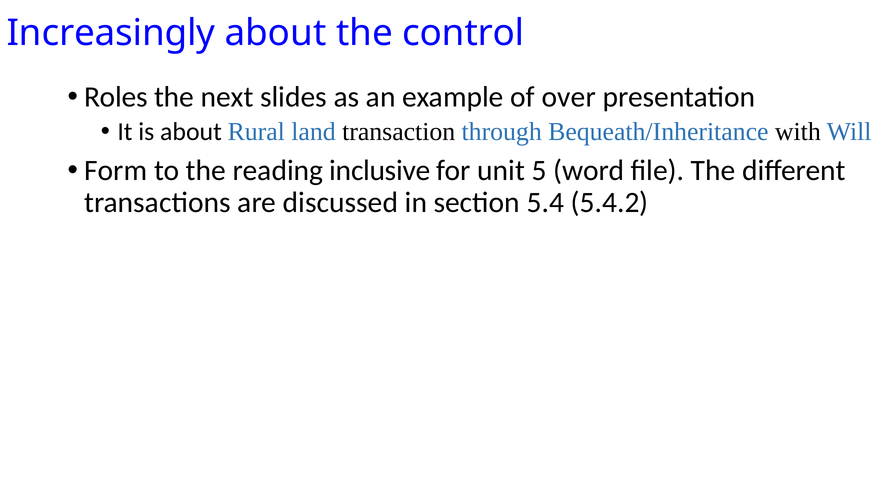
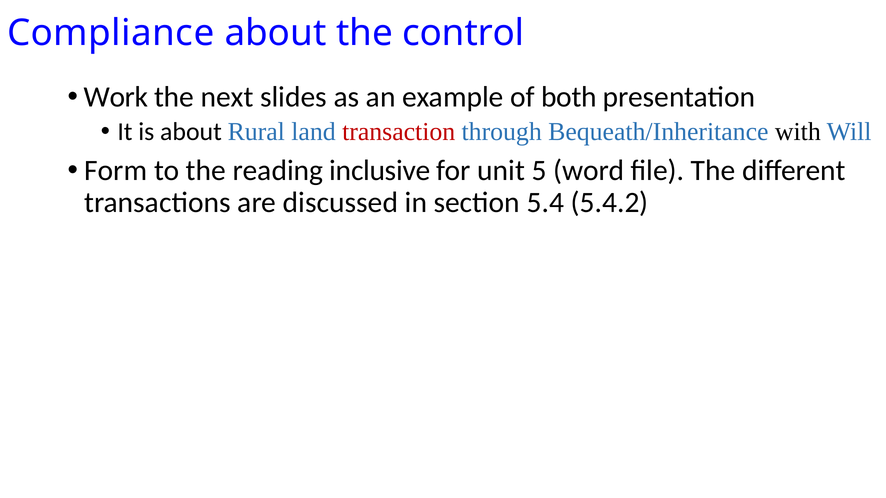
Increasingly: Increasingly -> Compliance
Roles: Roles -> Work
over: over -> both
transaction colour: black -> red
